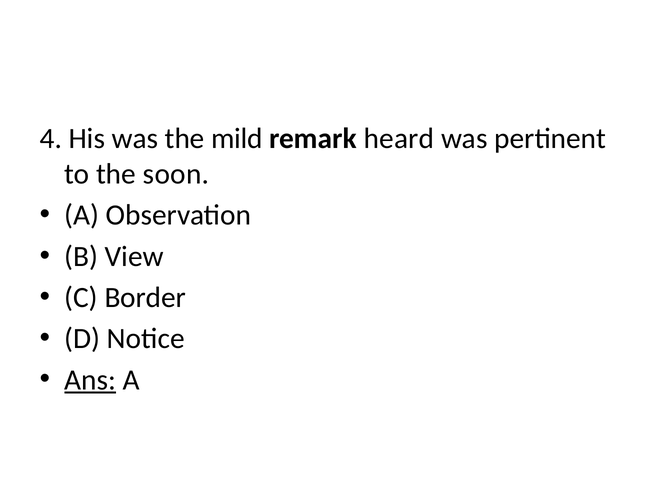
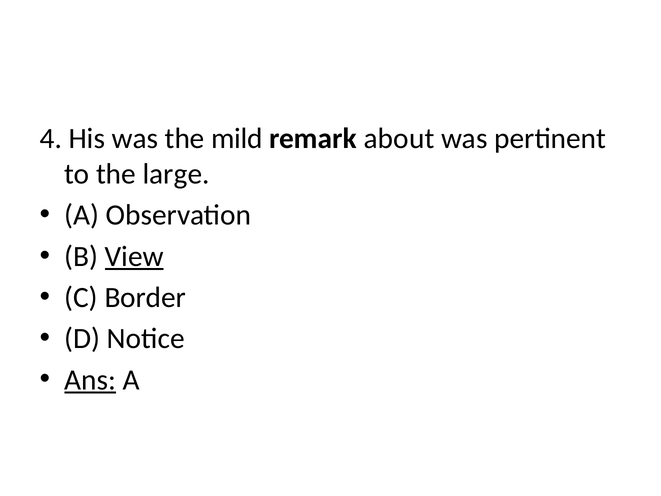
heard: heard -> about
soon: soon -> large
View underline: none -> present
